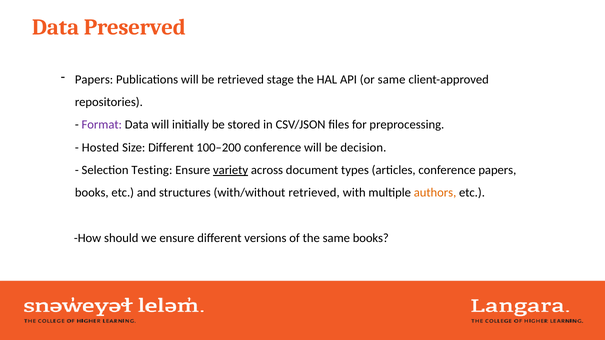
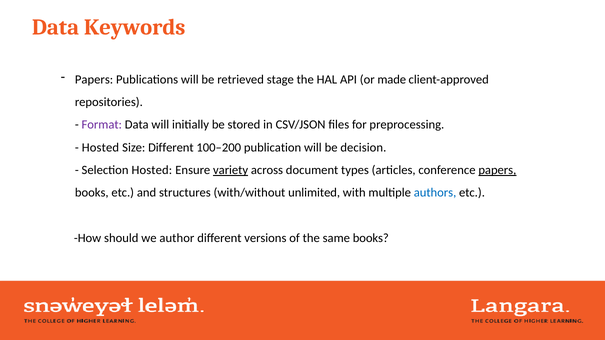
Preserved: Preserved -> Keywords
or same: same -> made
100–200 conference: conference -> publication
Selection Testing: Testing -> Hosted
papers at (497, 170) underline: none -> present
with/without retrieved: retrieved -> unlimited
authors colour: orange -> blue
we ensure: ensure -> author
